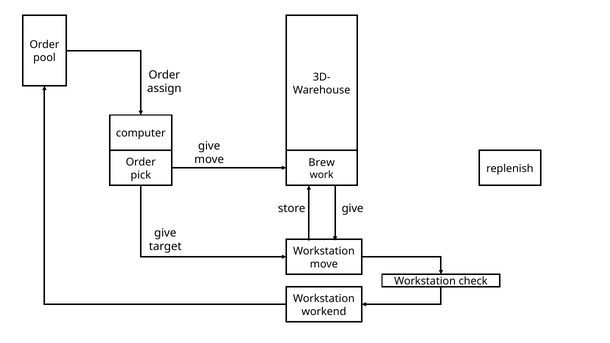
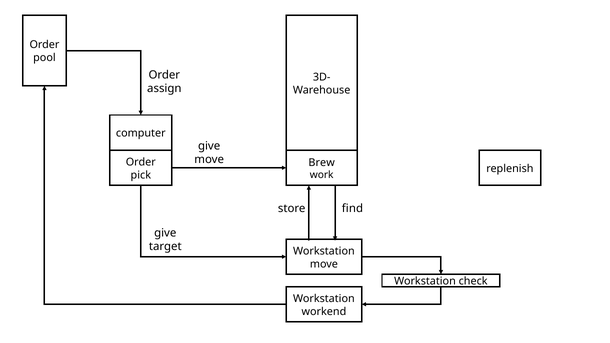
give at (353, 208): give -> find
